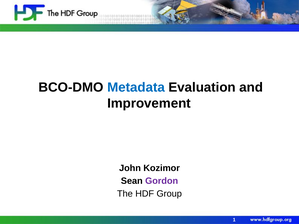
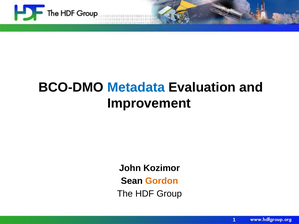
Gordon colour: purple -> orange
